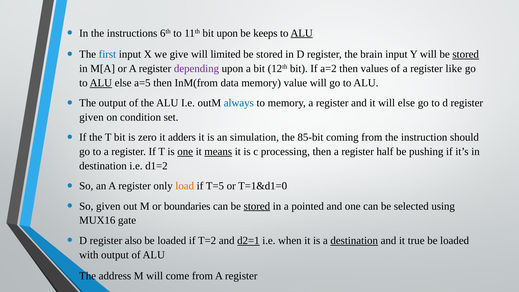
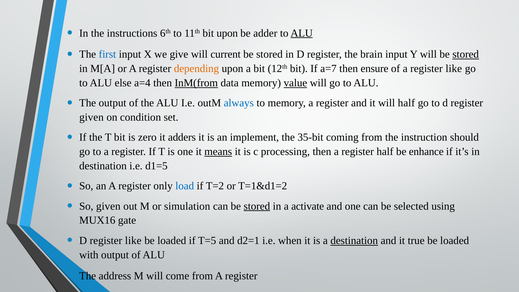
keeps: keeps -> adder
limited: limited -> current
depending colour: purple -> orange
a=2: a=2 -> a=7
values: values -> ensure
ALU at (101, 83) underline: present -> none
a=5: a=5 -> a=4
InM(from underline: none -> present
value underline: none -> present
will else: else -> half
simulation: simulation -> implement
85-bit: 85-bit -> 35-bit
one at (185, 152) underline: present -> none
pushing: pushing -> enhance
d1=2: d1=2 -> d1=5
load colour: orange -> blue
T=5: T=5 -> T=2
T=1&d1=0: T=1&d1=0 -> T=1&d1=2
boundaries: boundaries -> simulation
pointed: pointed -> activate
D register also: also -> like
T=2: T=2 -> T=5
d2=1 underline: present -> none
